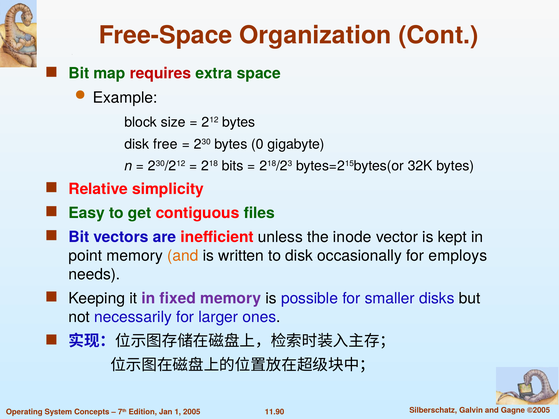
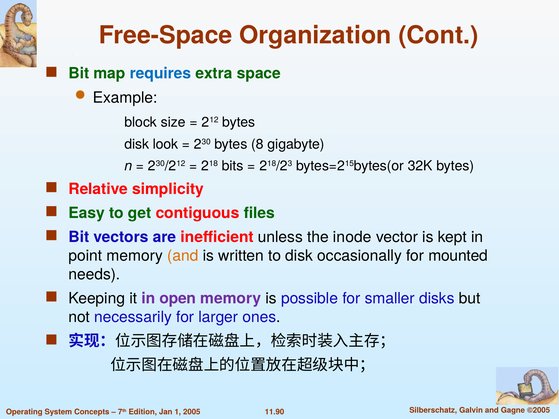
requires colour: red -> blue
free: free -> look
0: 0 -> 8
employs: employs -> mounted
fixed: fixed -> open
